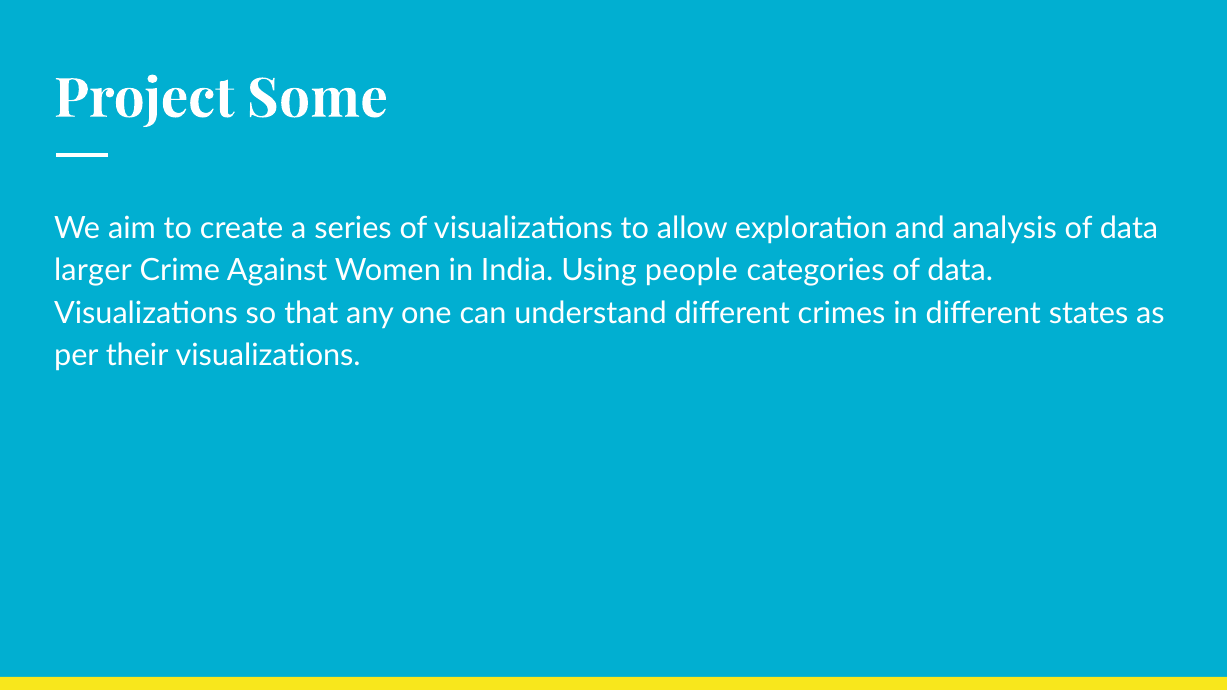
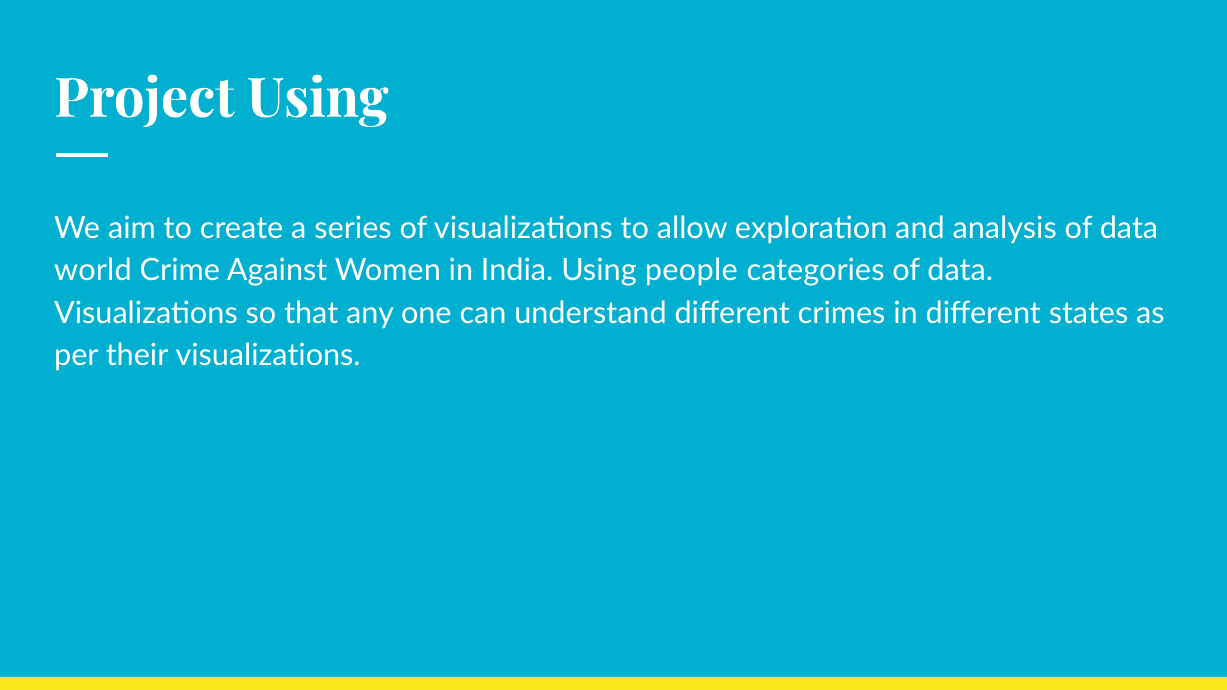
Project Some: Some -> Using
larger: larger -> world
